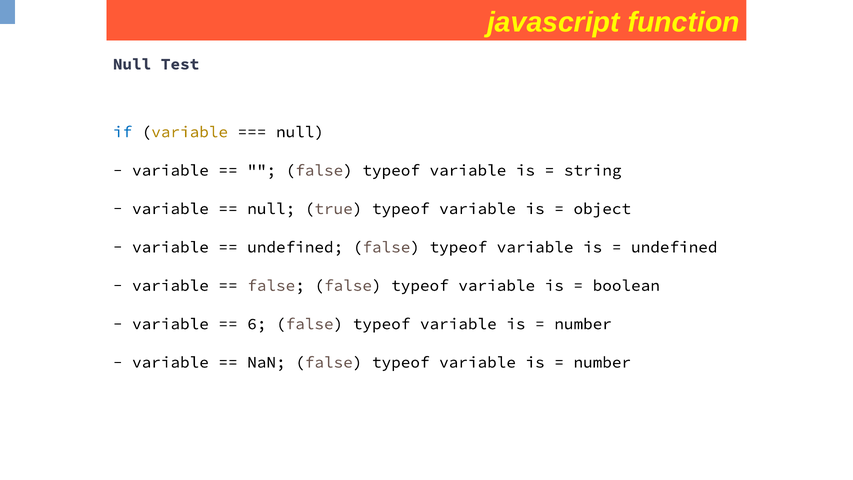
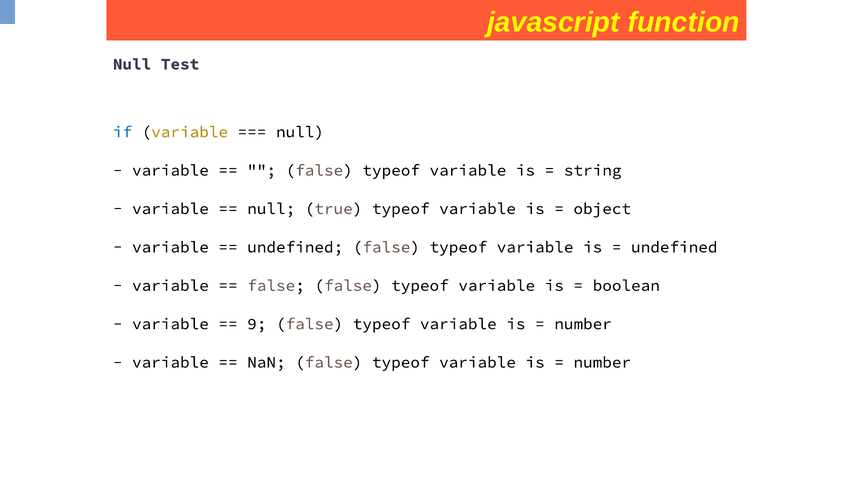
6: 6 -> 9
